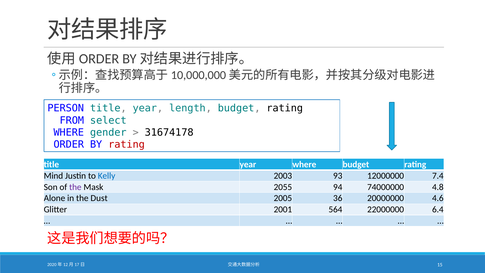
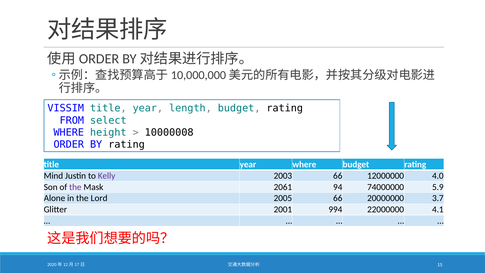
PERSON: PERSON -> VISSIM
gender: gender -> height
31674178: 31674178 -> 10000008
rating at (127, 145) colour: red -> black
Kelly colour: blue -> purple
2003 93: 93 -> 66
7.4: 7.4 -> 4.0
2055: 2055 -> 2061
4.8: 4.8 -> 5.9
Dust: Dust -> Lord
2005 36: 36 -> 66
4.6: 4.6 -> 3.7
564: 564 -> 994
6.4: 6.4 -> 4.1
